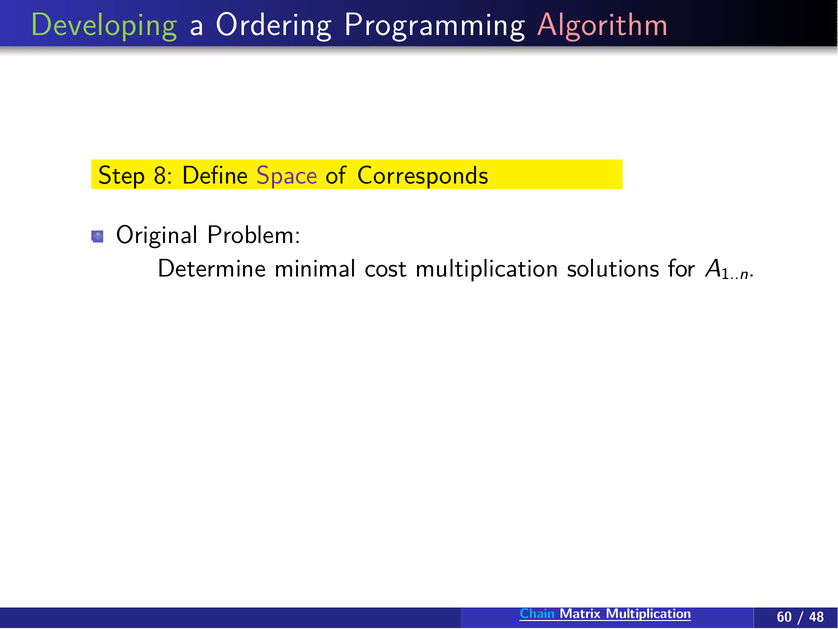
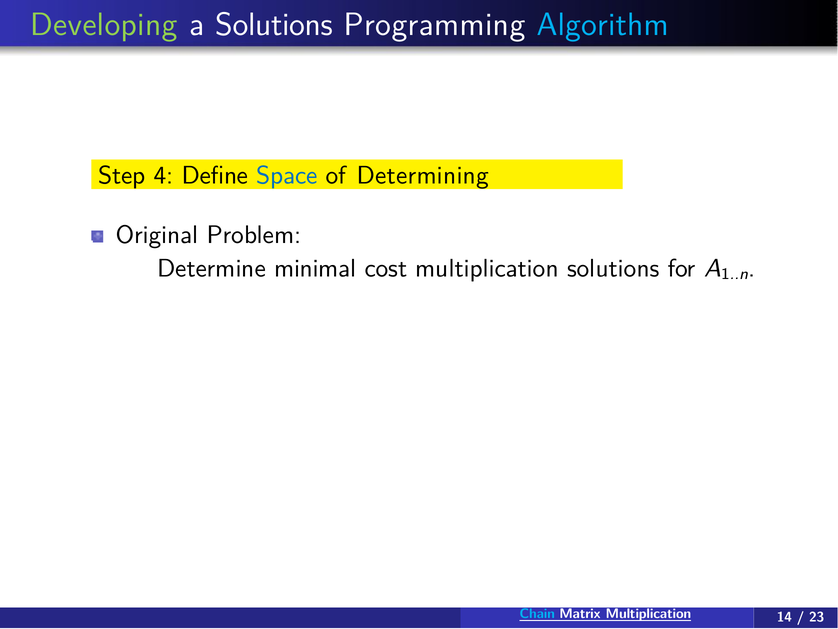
a Ordering: Ordering -> Solutions
Algorithm colour: pink -> light blue
8: 8 -> 4
Space colour: purple -> blue
Corresponds: Corresponds -> Determining
60: 60 -> 14
48: 48 -> 23
